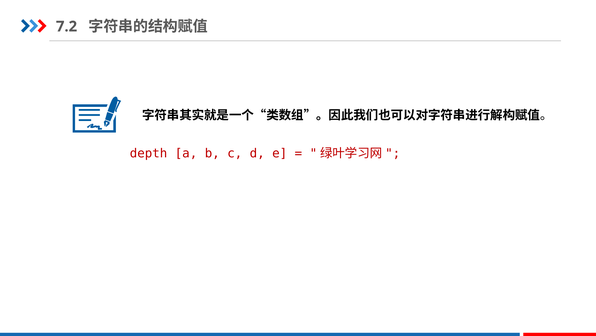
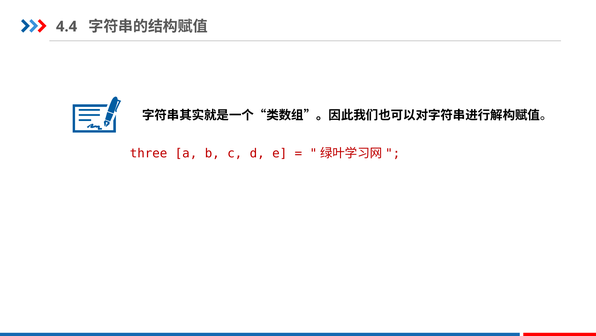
7.2: 7.2 -> 4.4
depth: depth -> three
